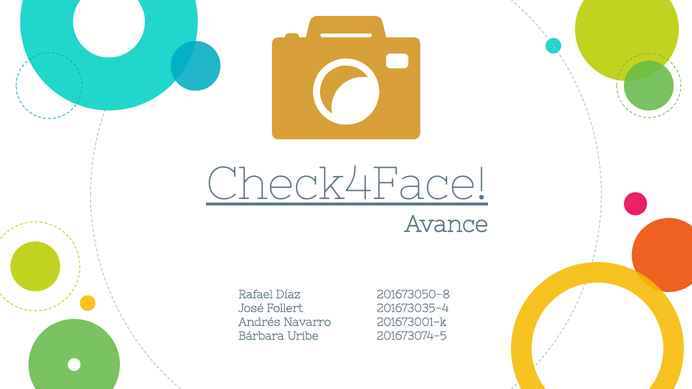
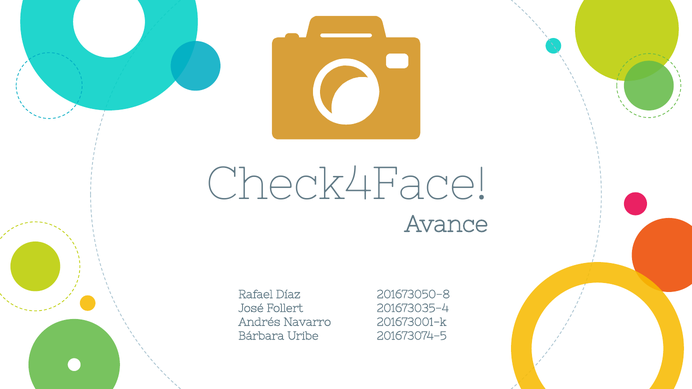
Check4Face underline: present -> none
